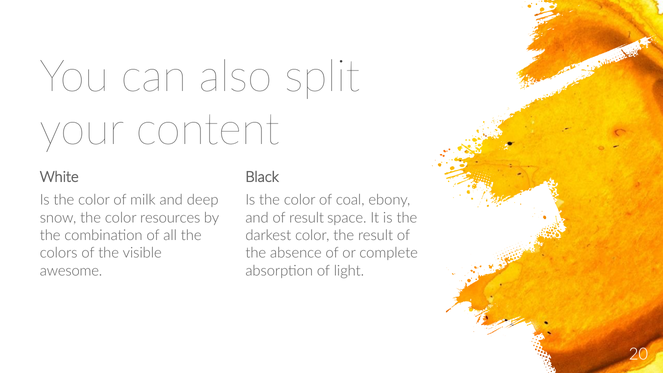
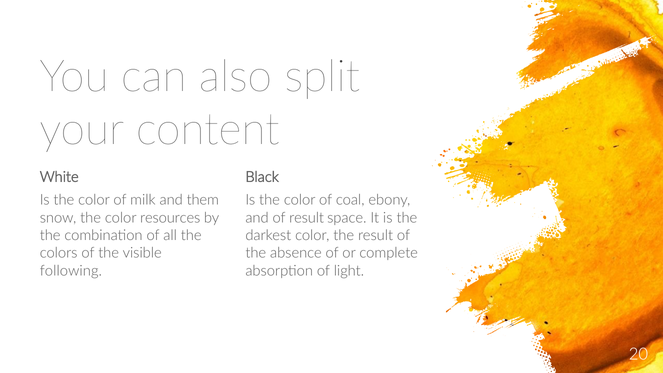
deep: deep -> them
awesome: awesome -> following
